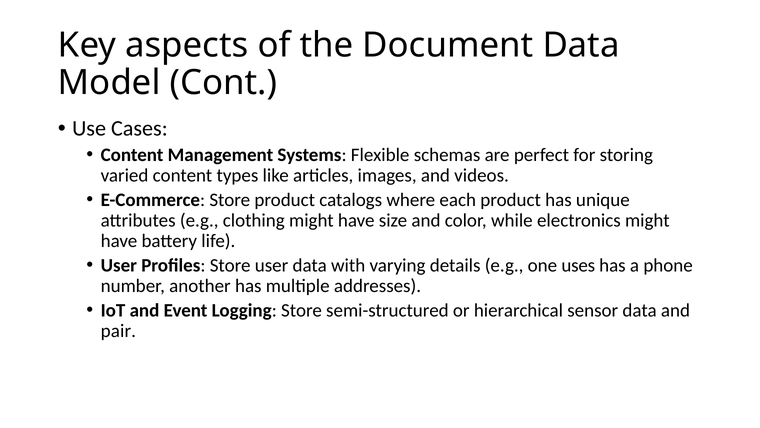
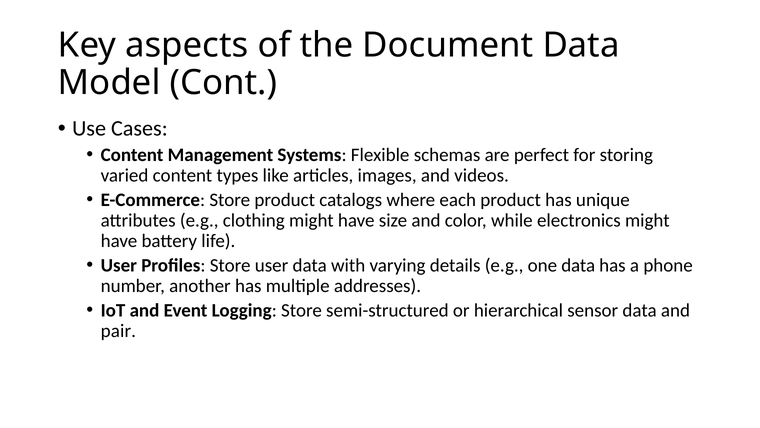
one uses: uses -> data
